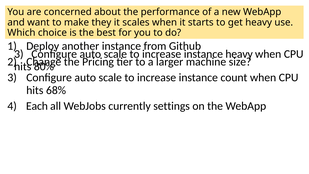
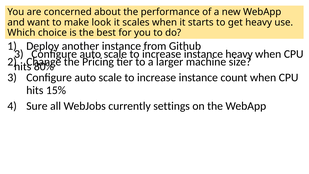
they: they -> look
68%: 68% -> 15%
Each: Each -> Sure
